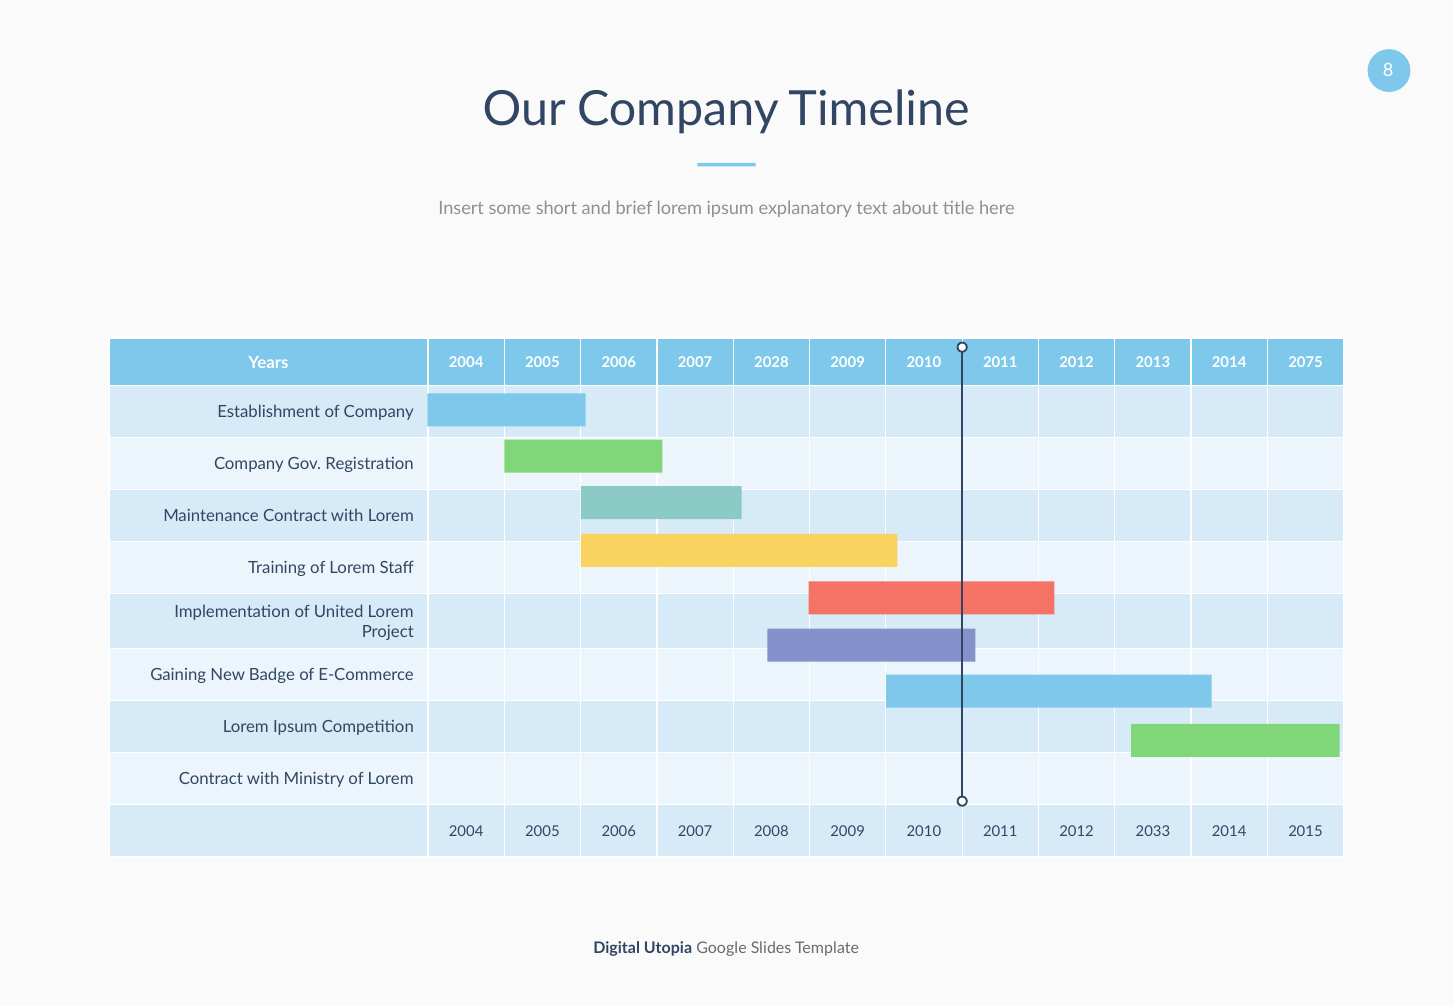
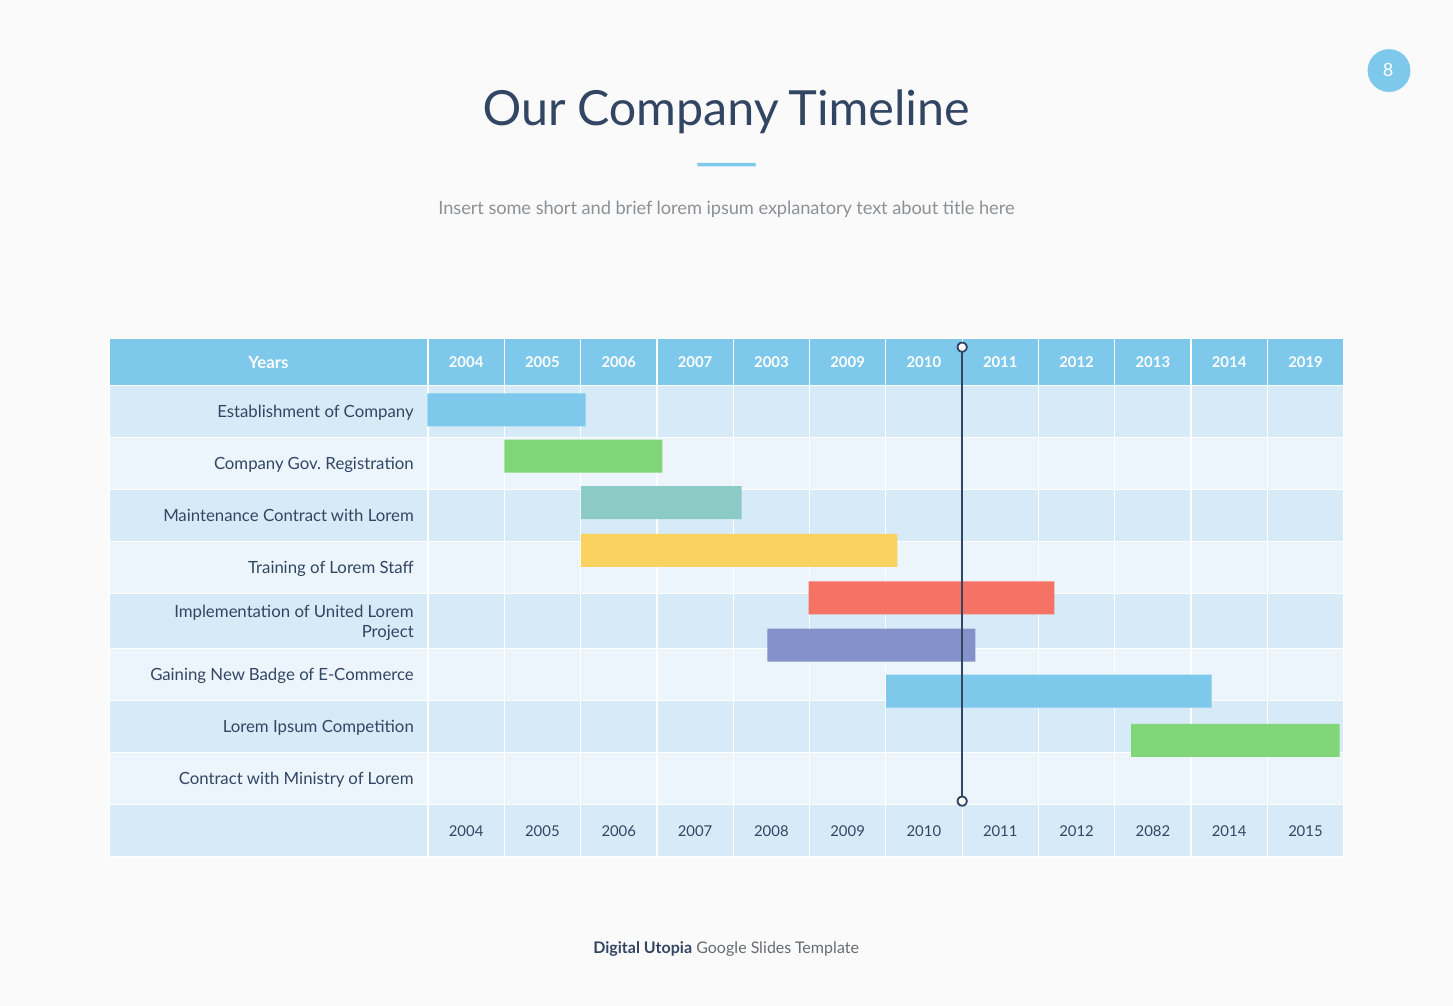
2028: 2028 -> 2003
2075: 2075 -> 2019
2033: 2033 -> 2082
